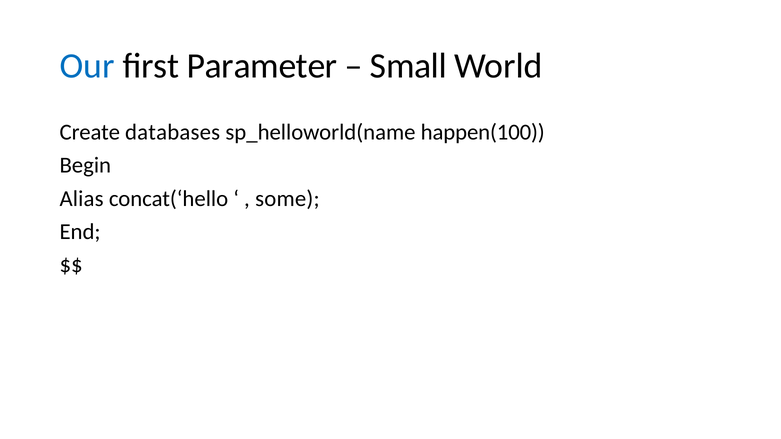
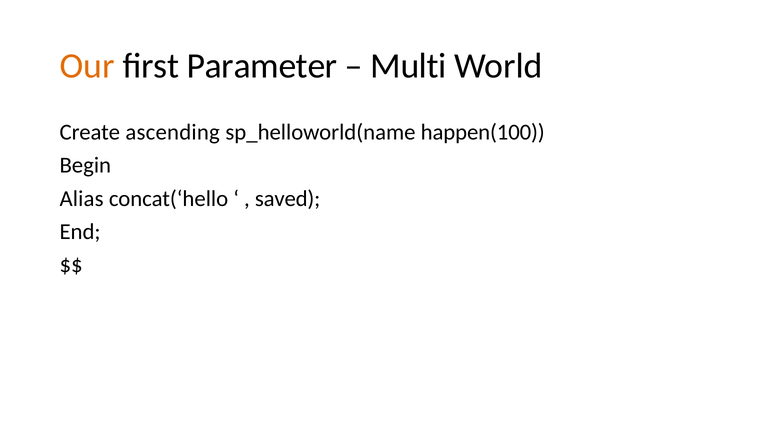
Our colour: blue -> orange
Small: Small -> Multi
databases: databases -> ascending
some: some -> saved
